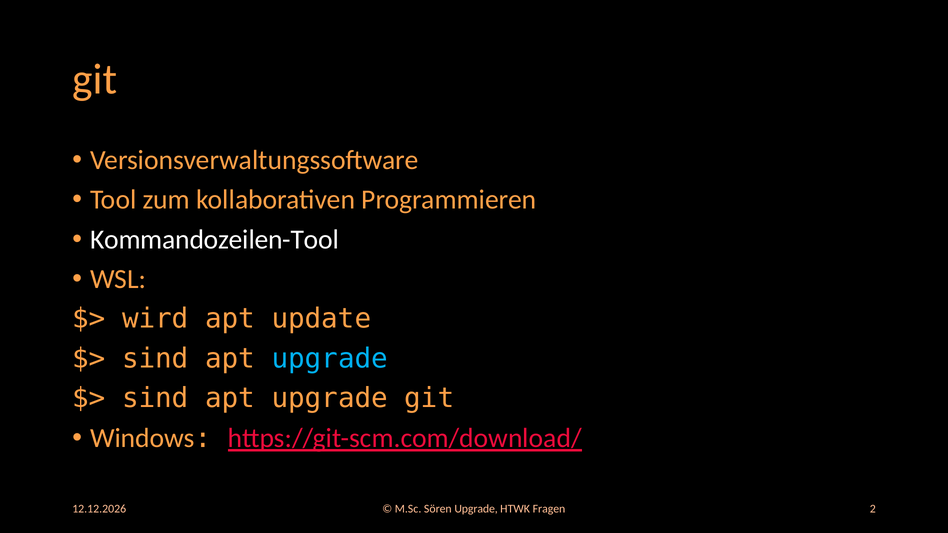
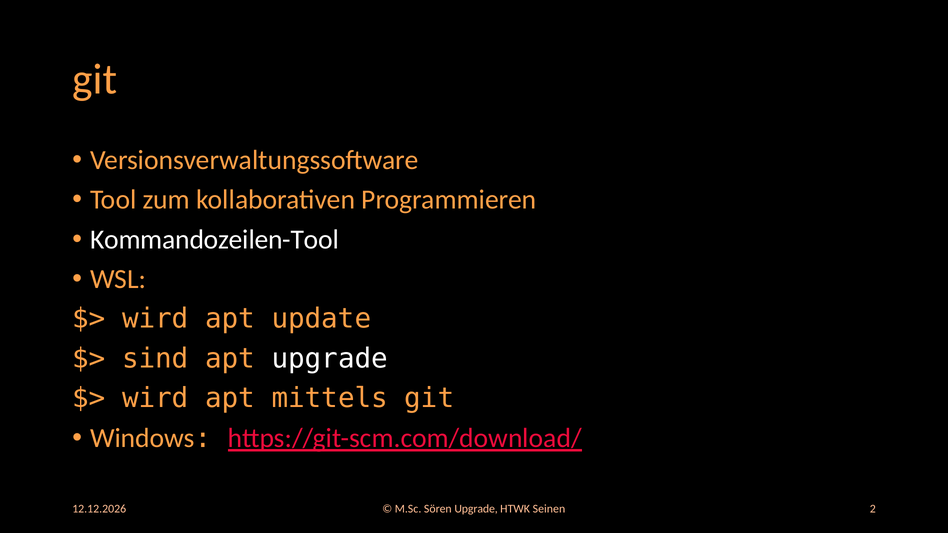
upgrade at (330, 359) colour: light blue -> white
sind at (155, 398): sind -> wird
upgrade at (330, 398): upgrade -> mittels
Fragen: Fragen -> Seinen
